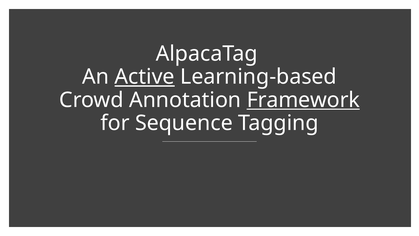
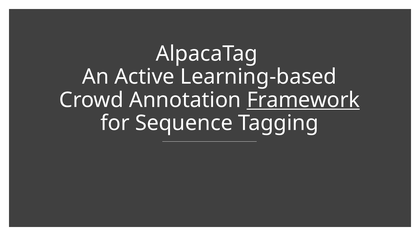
Active underline: present -> none
